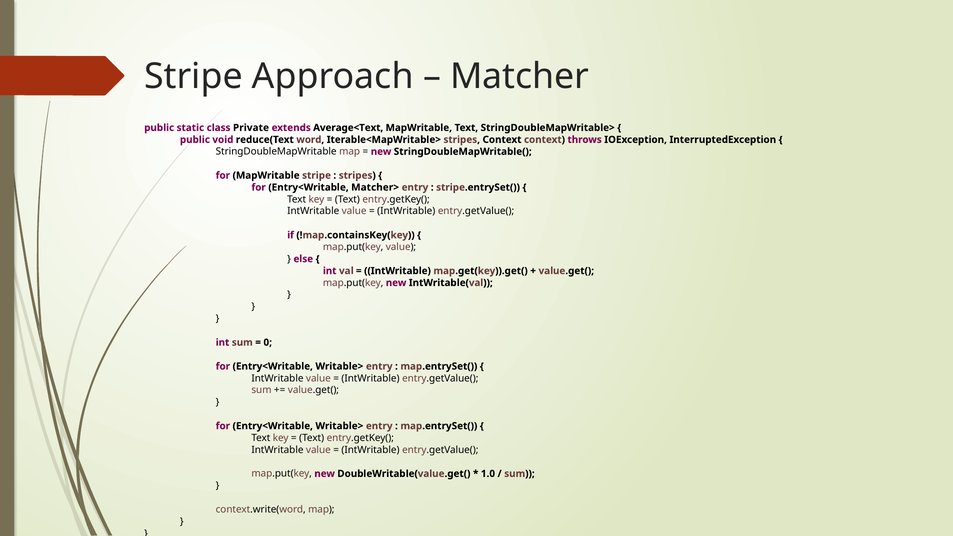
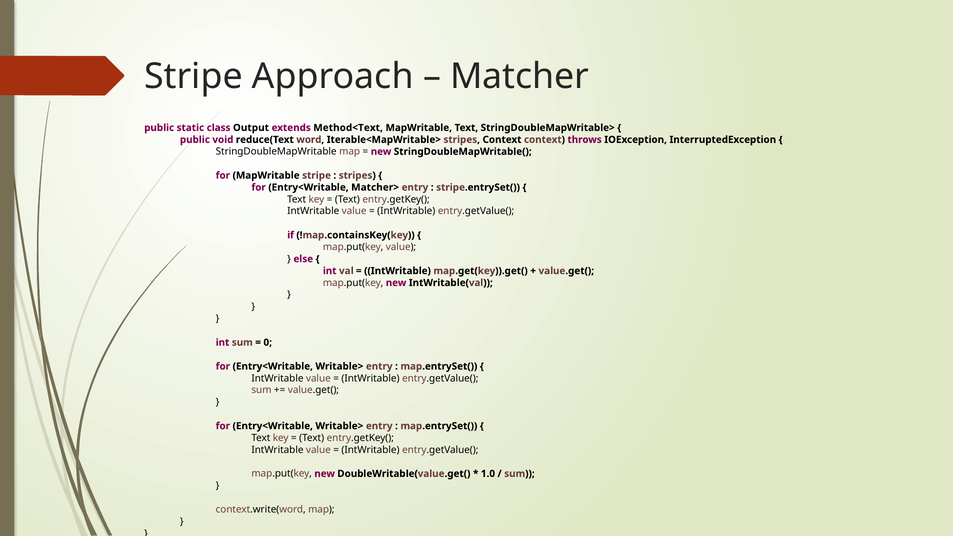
Private: Private -> Output
Average<Text: Average<Text -> Method<Text
